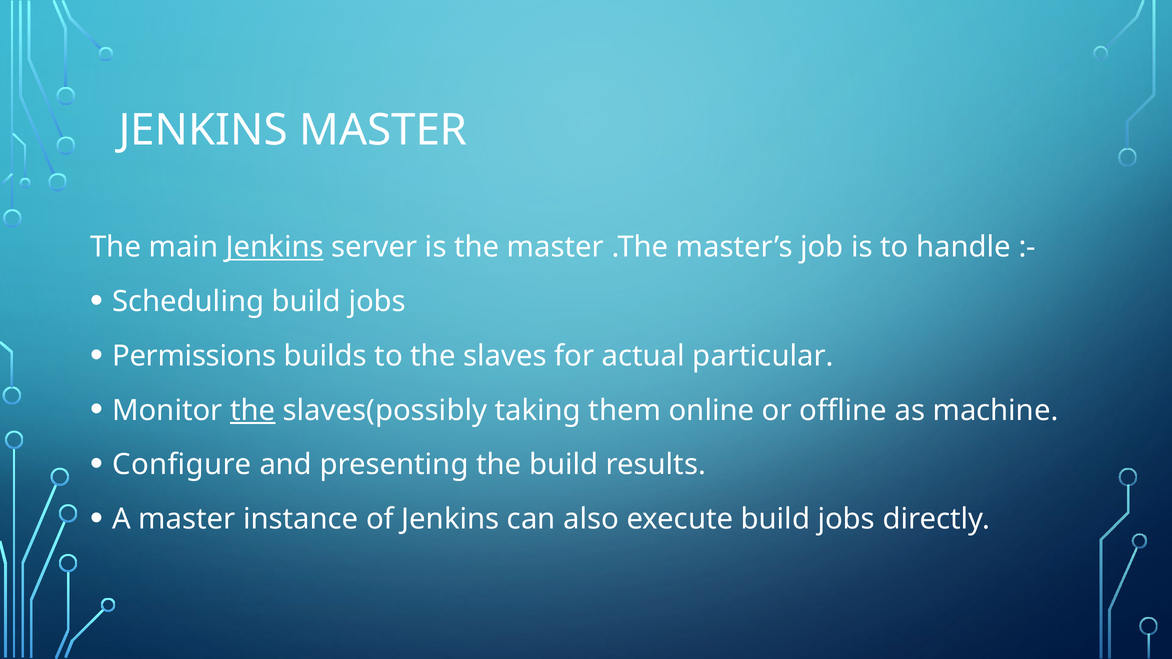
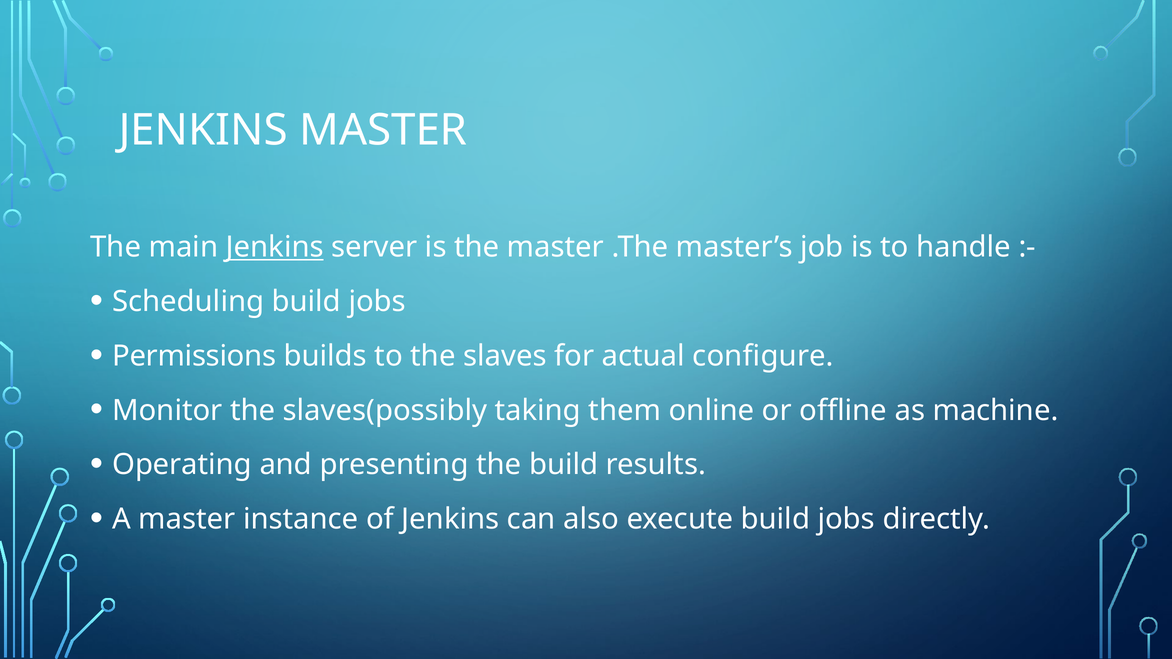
particular: particular -> configure
the at (253, 411) underline: present -> none
Configure: Configure -> Operating
